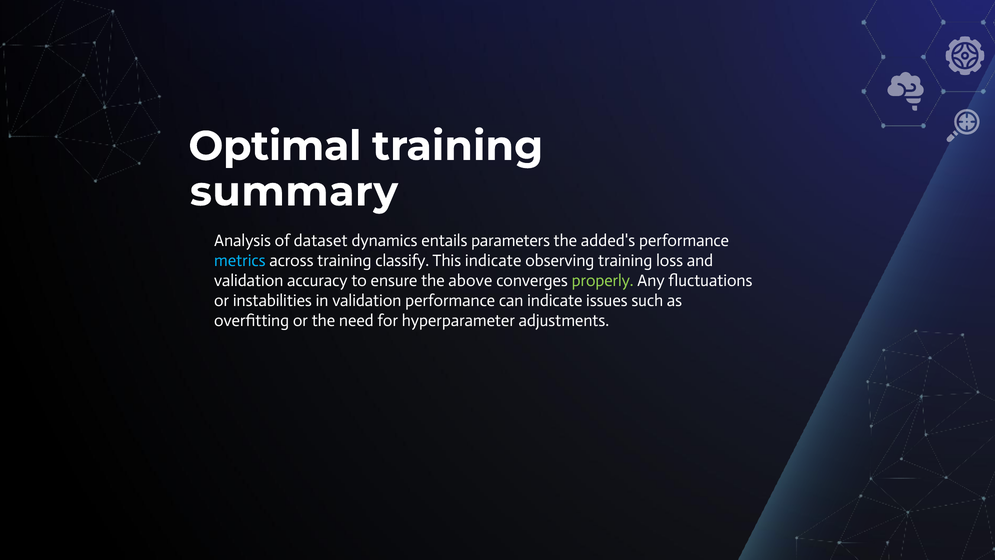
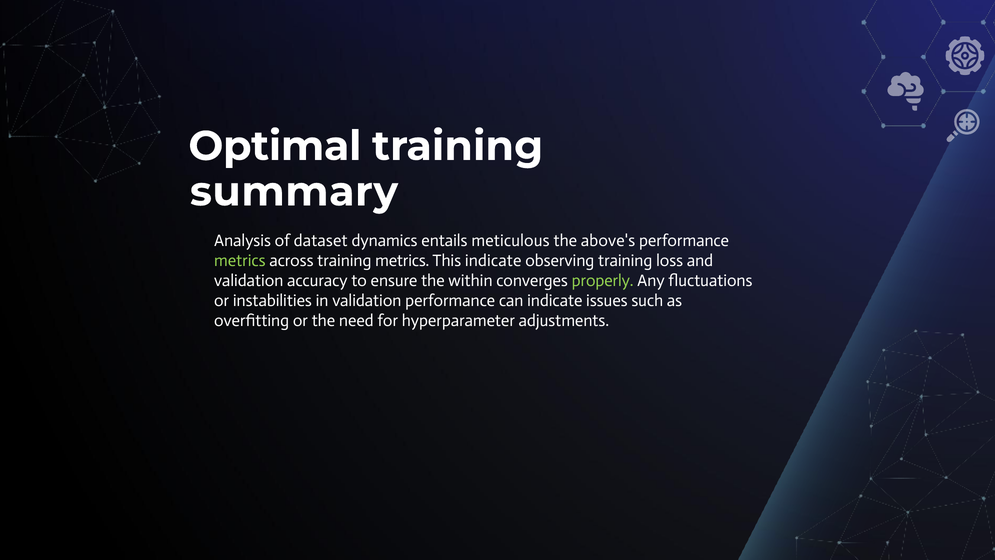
parameters: parameters -> meticulous
added's: added's -> above's
metrics at (240, 261) colour: light blue -> light green
training classify: classify -> metrics
above: above -> within
